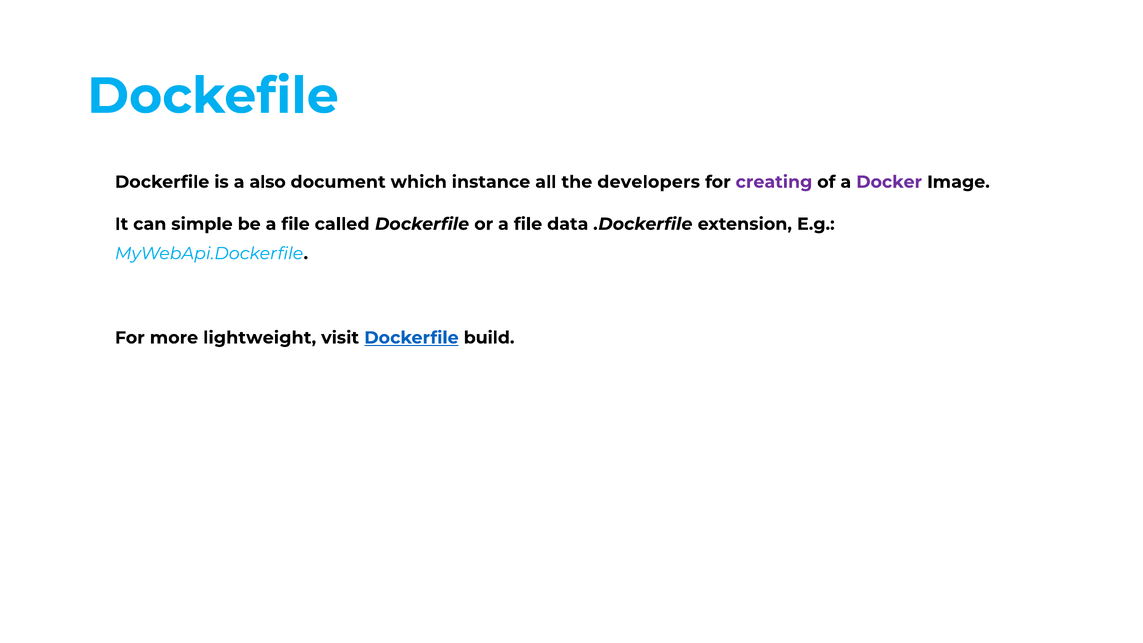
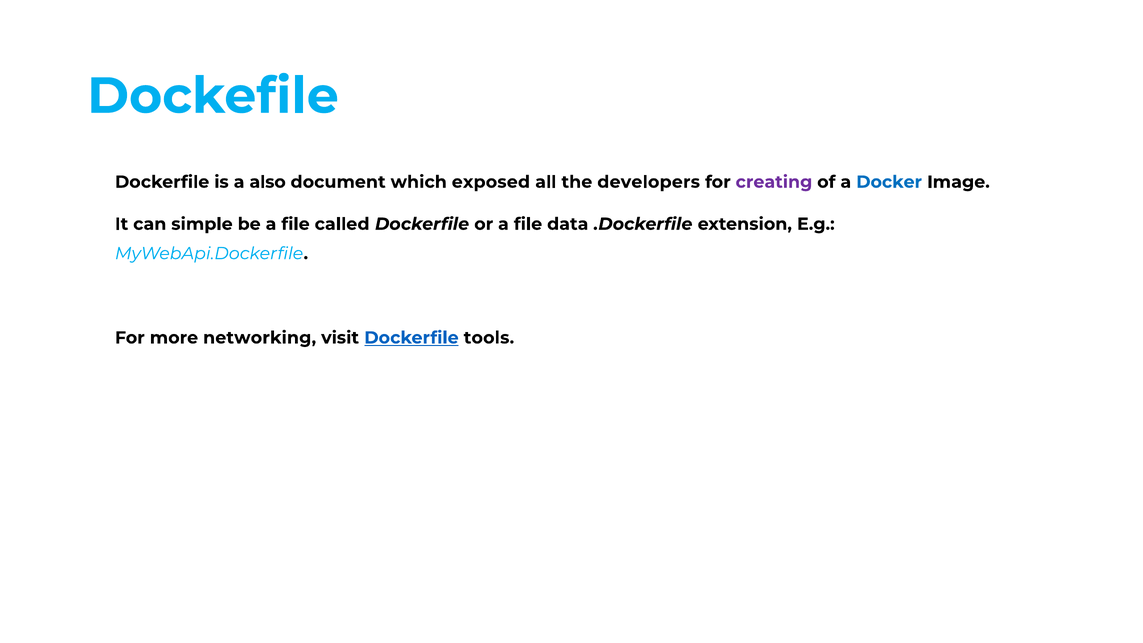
instance: instance -> exposed
Docker colour: purple -> blue
lightweight: lightweight -> networking
build: build -> tools
